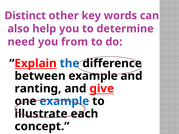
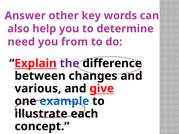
Distinct: Distinct -> Answer
the colour: blue -> purple
between example: example -> changes
ranting: ranting -> various
